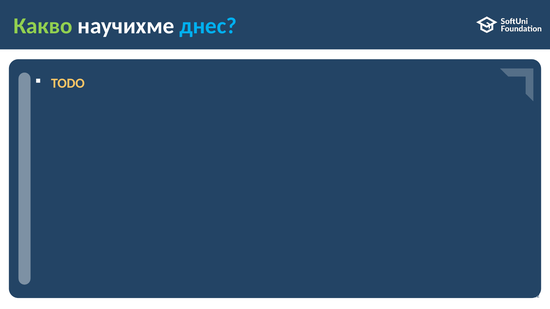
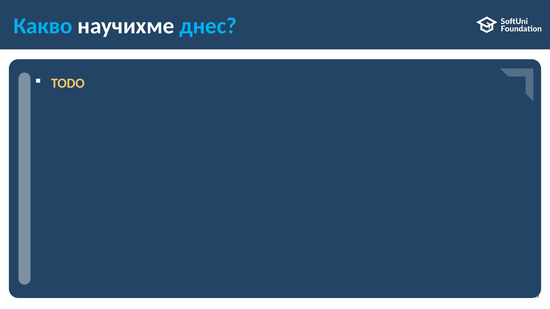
Какво colour: light green -> light blue
